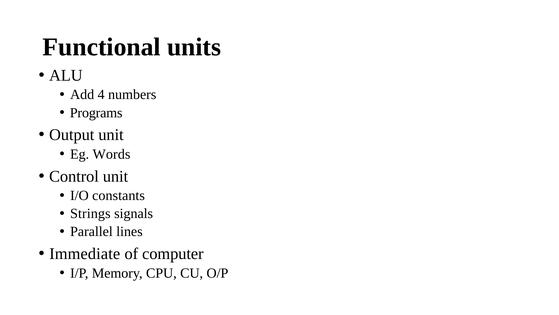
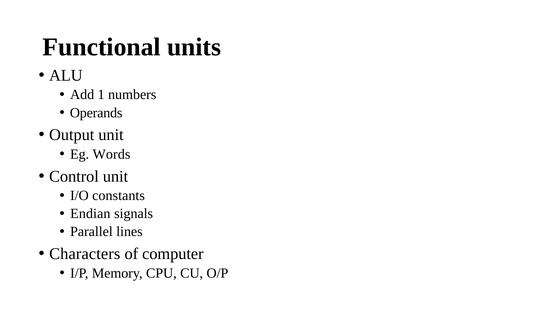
4: 4 -> 1
Programs: Programs -> Operands
Strings: Strings -> Endian
Immediate: Immediate -> Characters
